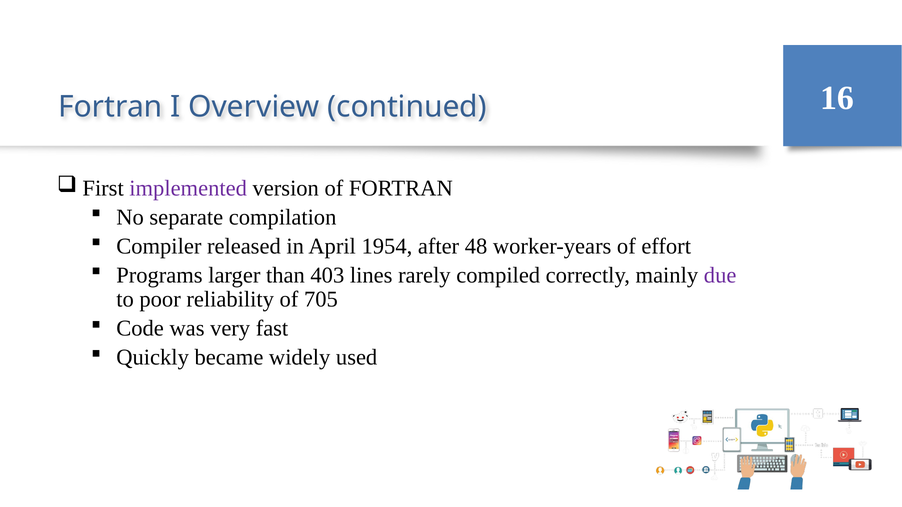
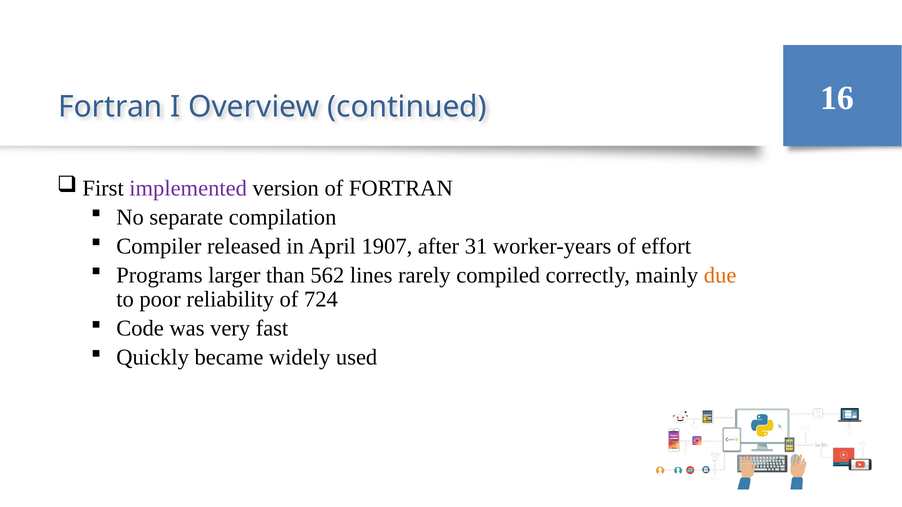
1954: 1954 -> 1907
48: 48 -> 31
403: 403 -> 562
due colour: purple -> orange
705: 705 -> 724
